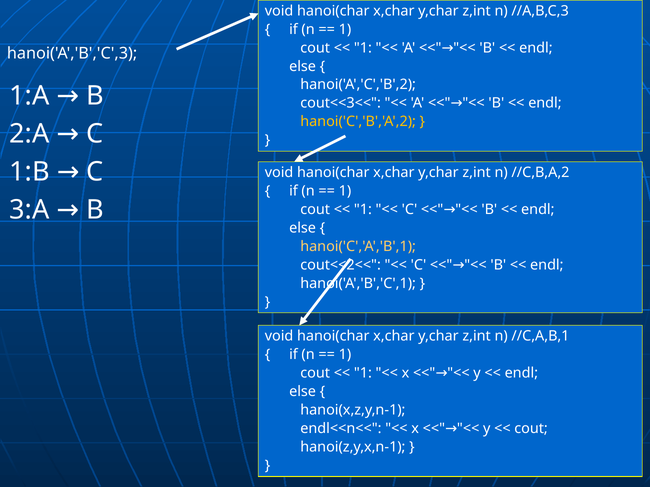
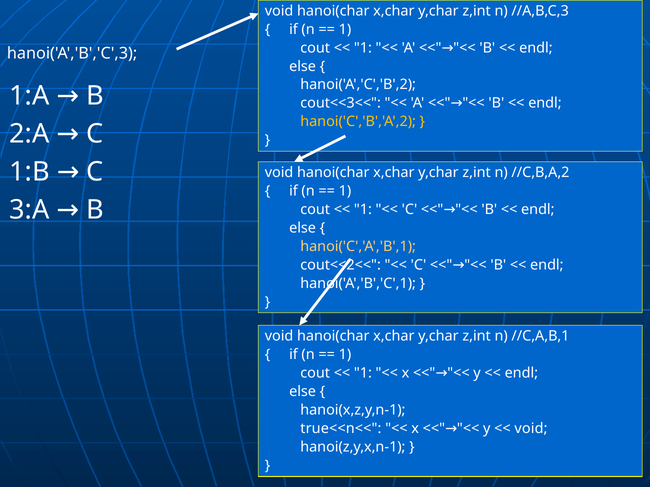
endl<<n<<: endl<<n<< -> true<<n<<
cout at (531, 429): cout -> void
